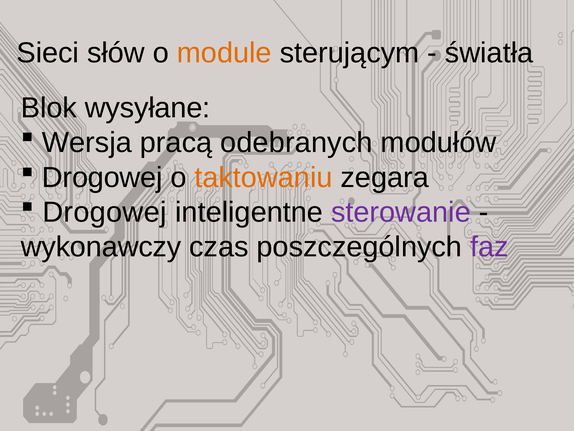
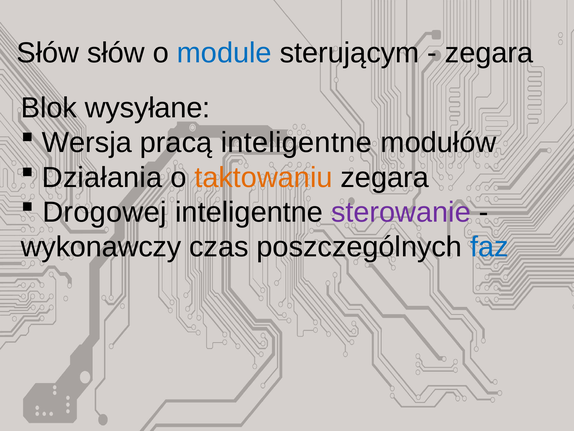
Sieci at (48, 53): Sieci -> Słów
module colour: orange -> blue
światła at (489, 53): światła -> zegara
pracą odebranych: odebranych -> inteligentne
Drogowej at (102, 177): Drogowej -> Działania
faz colour: purple -> blue
